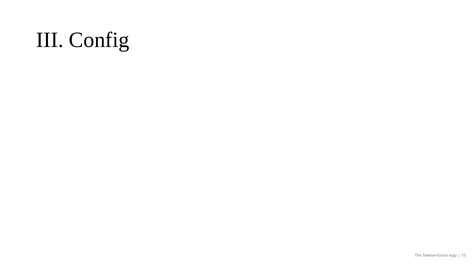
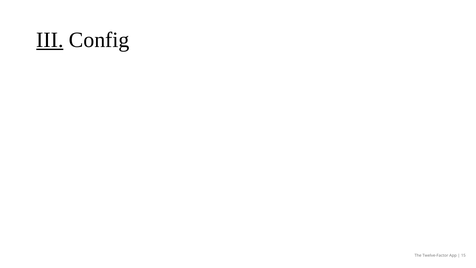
III underline: none -> present
